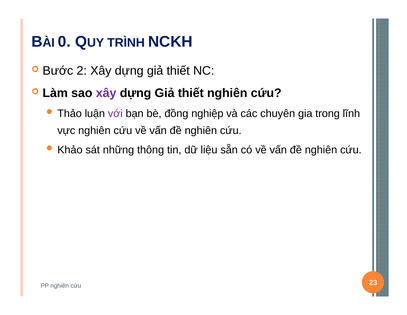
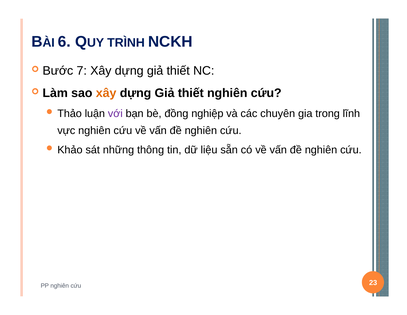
0: 0 -> 6
2: 2 -> 7
xây at (106, 93) colour: purple -> orange
